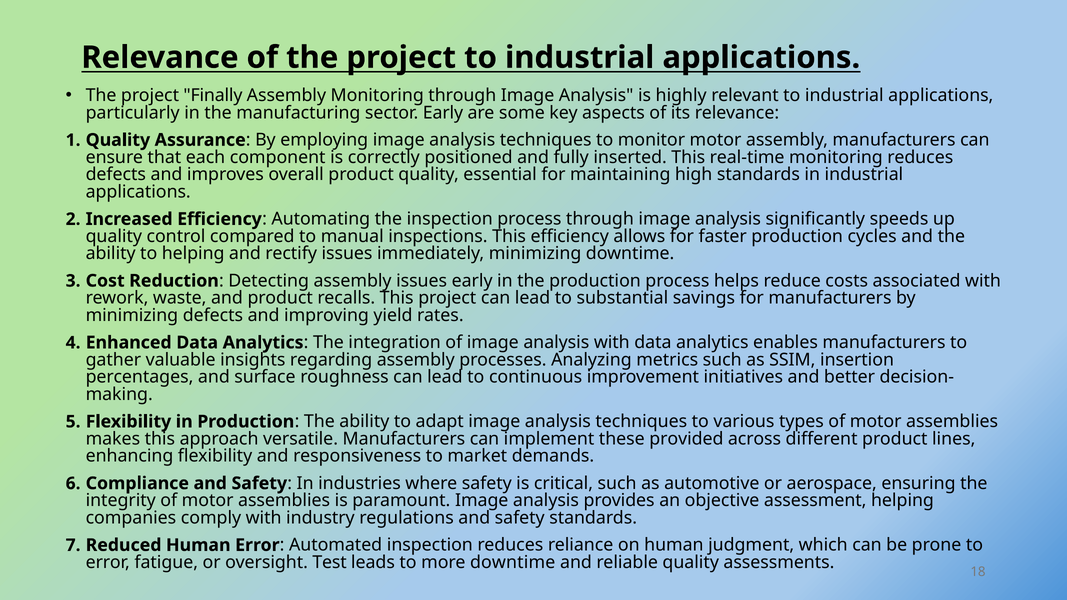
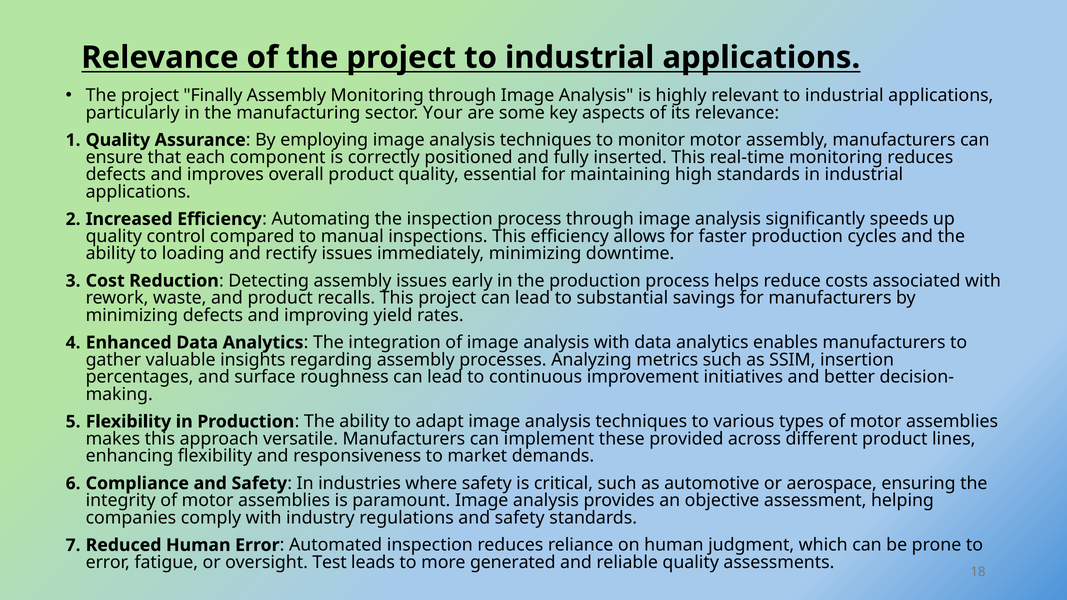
sector Early: Early -> Your
to helping: helping -> loading
more downtime: downtime -> generated
